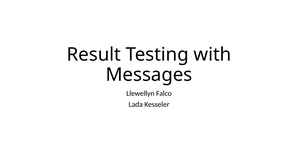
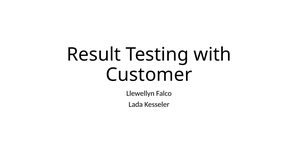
Messages: Messages -> Customer
